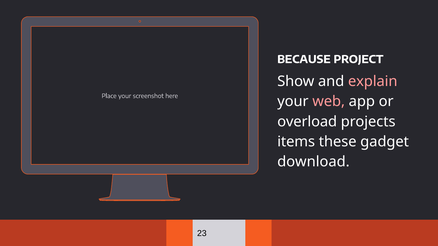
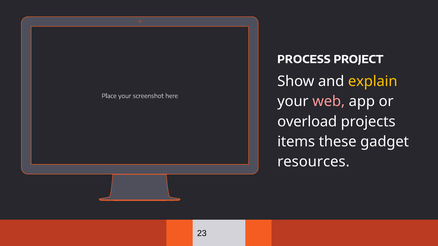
BECAUSE: BECAUSE -> PROCESS
explain colour: pink -> yellow
download: download -> resources
